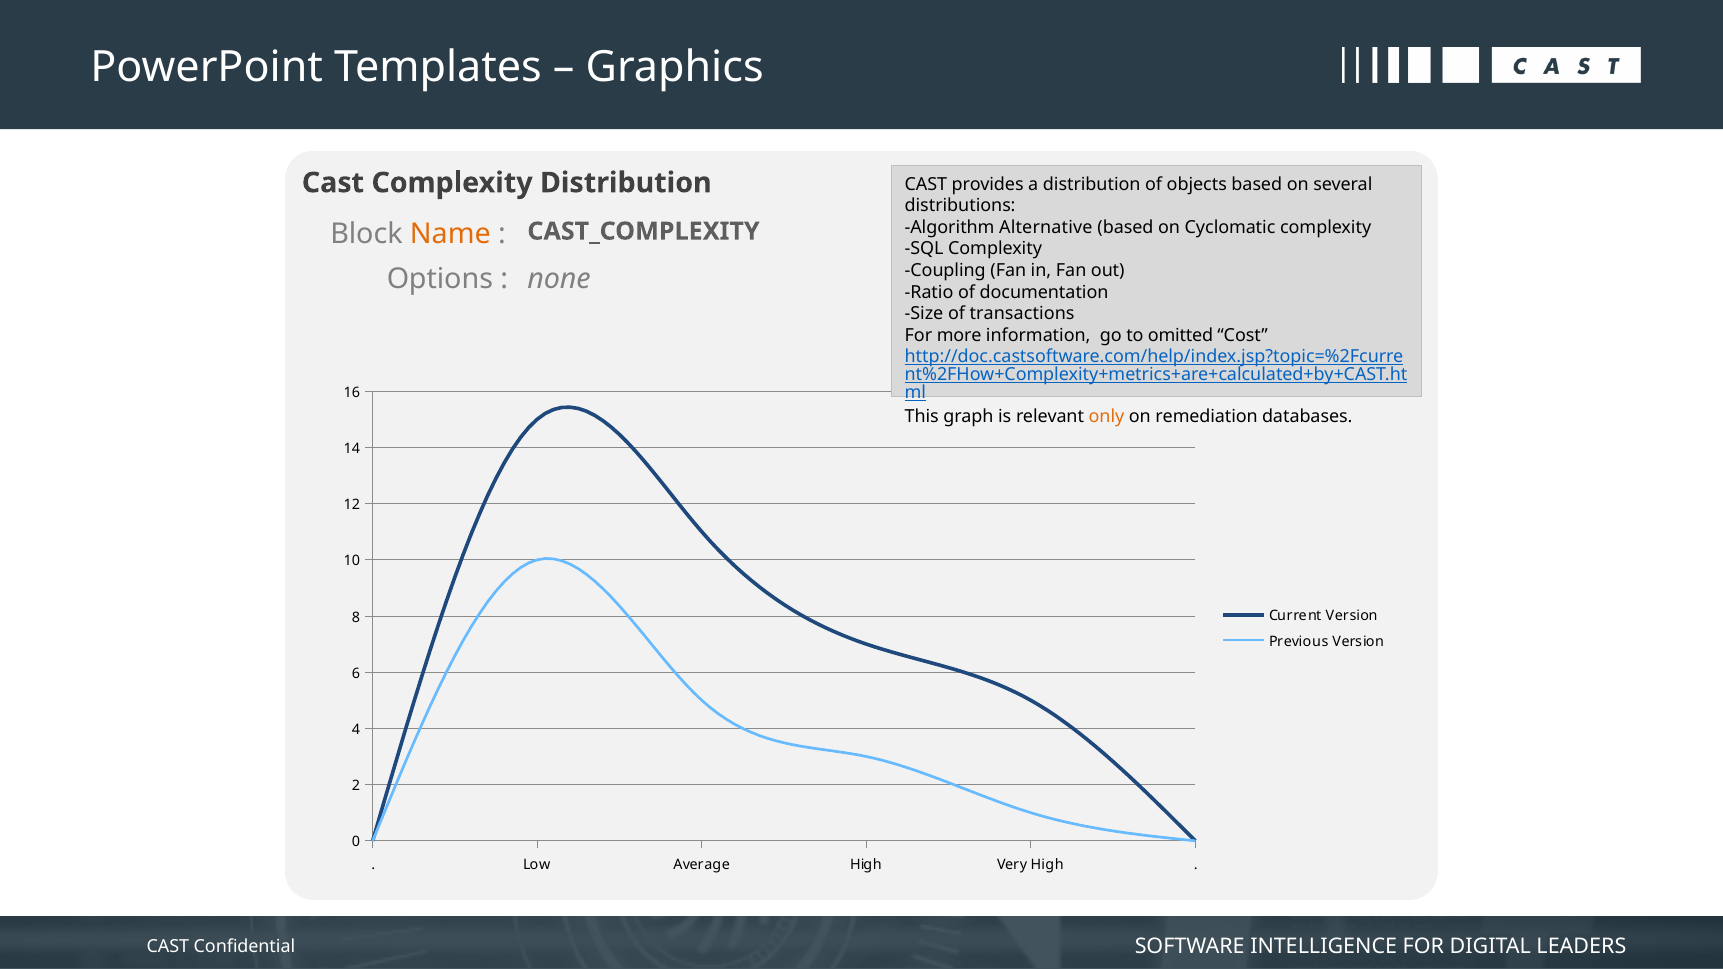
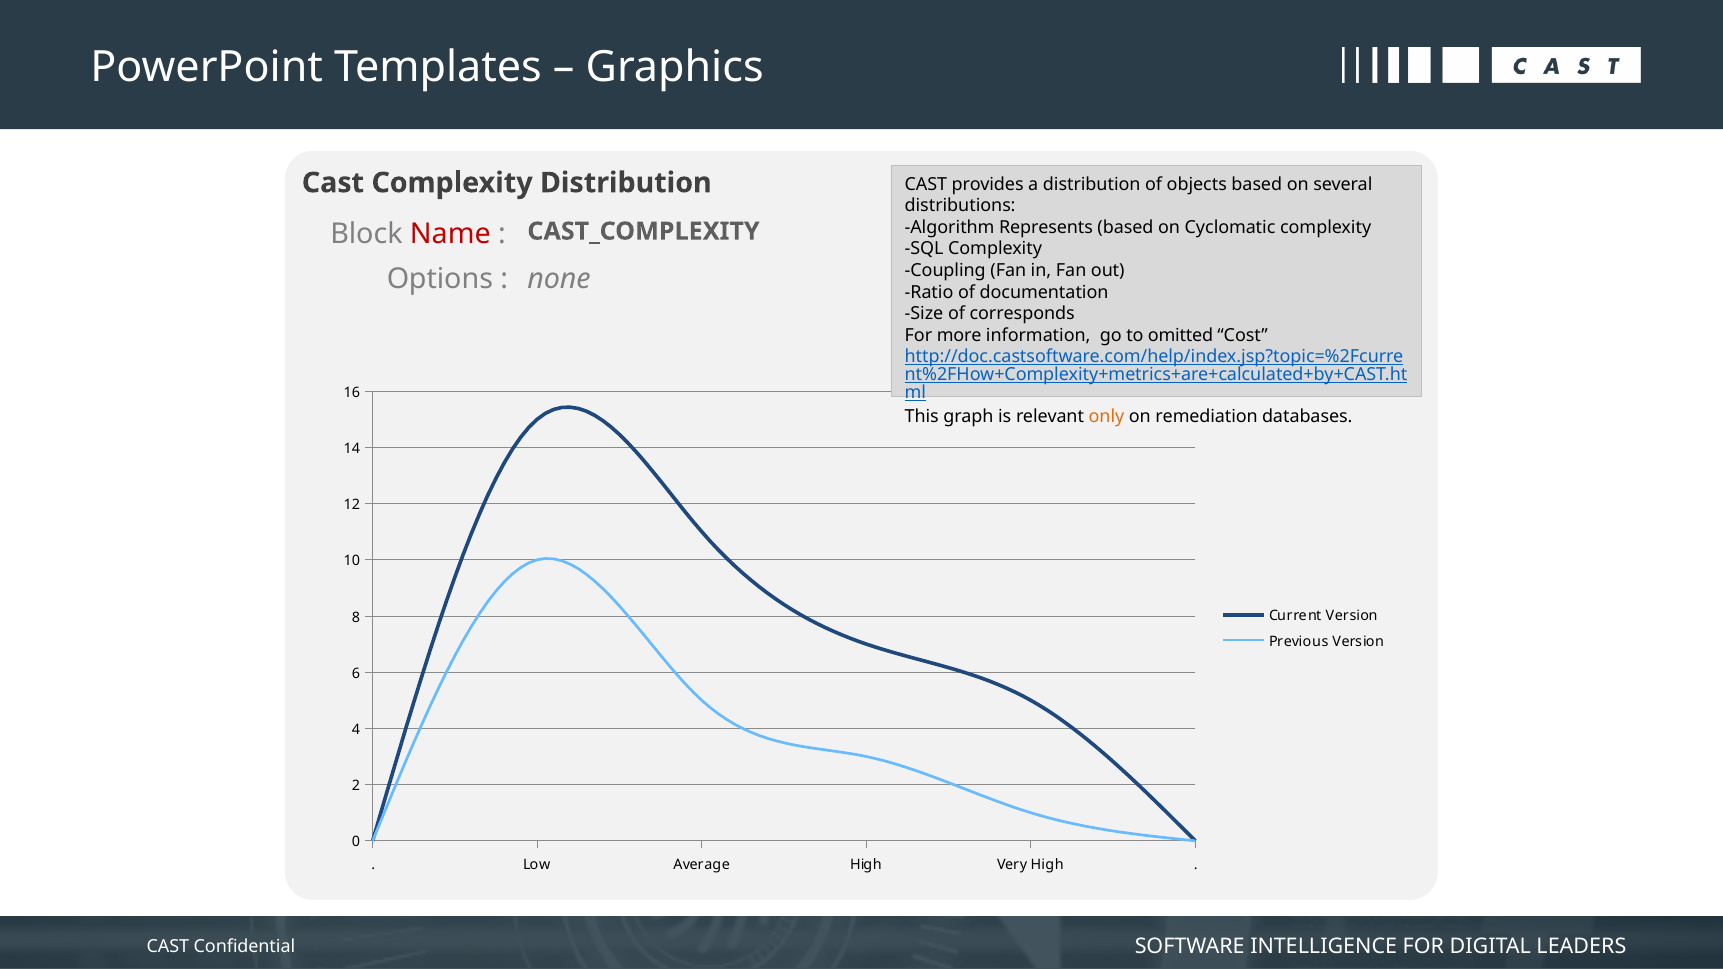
Alternative: Alternative -> Represents
Name colour: orange -> red
transactions: transactions -> corresponds
